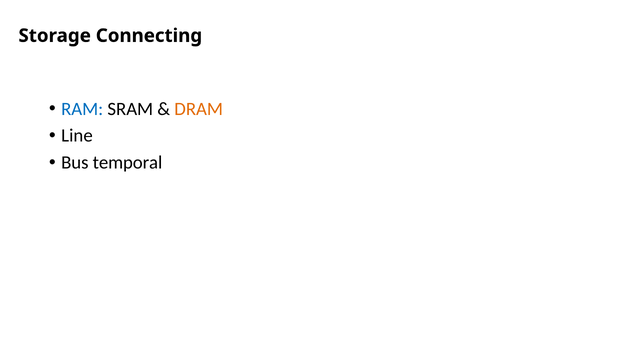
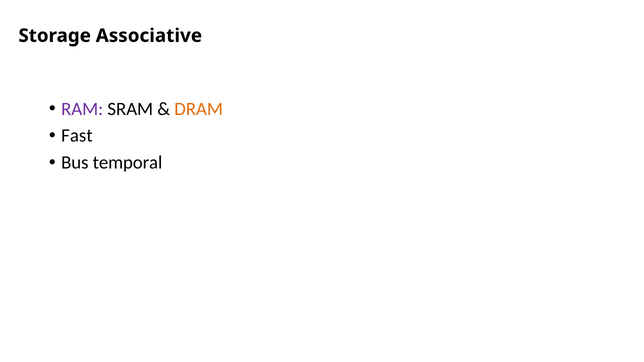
Connecting: Connecting -> Associative
RAM colour: blue -> purple
Line: Line -> Fast
